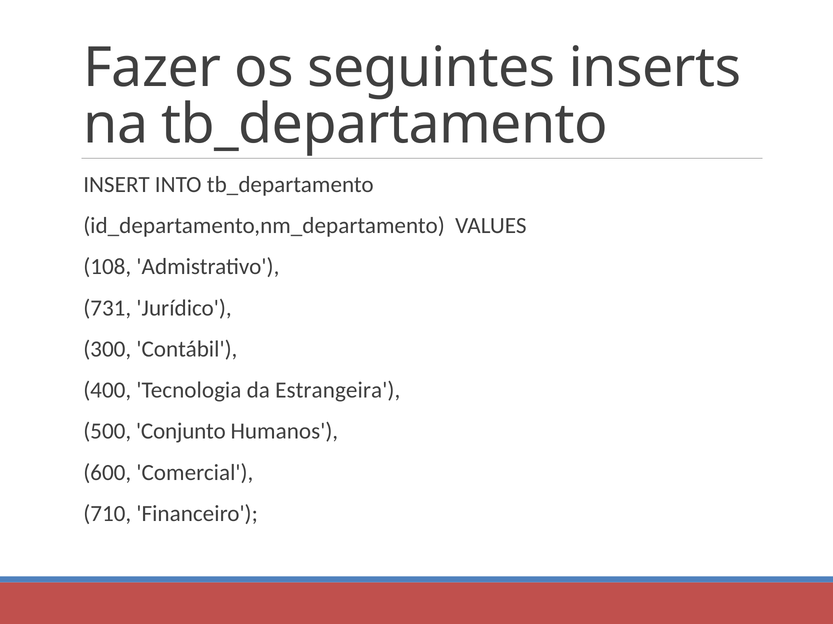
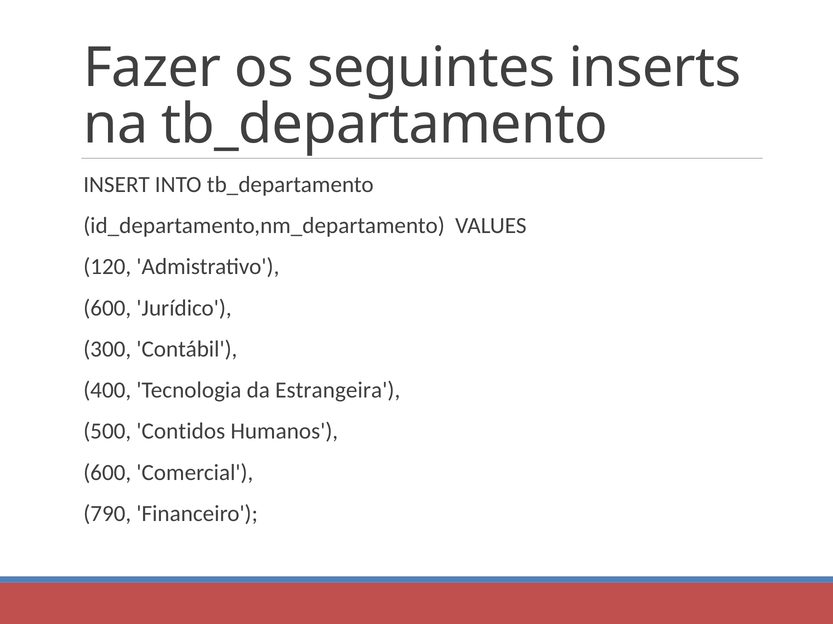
108: 108 -> 120
731 at (107, 308): 731 -> 600
Conjunto: Conjunto -> Contidos
710: 710 -> 790
